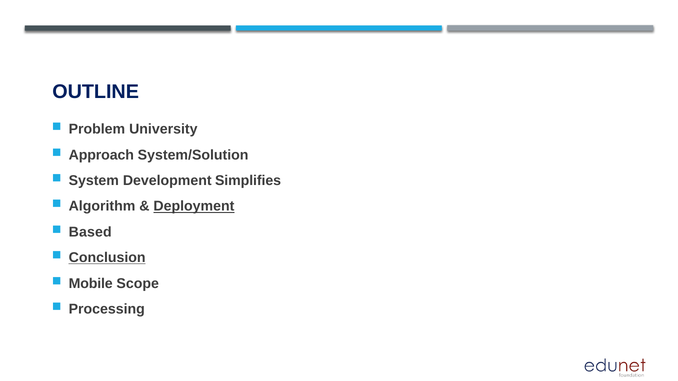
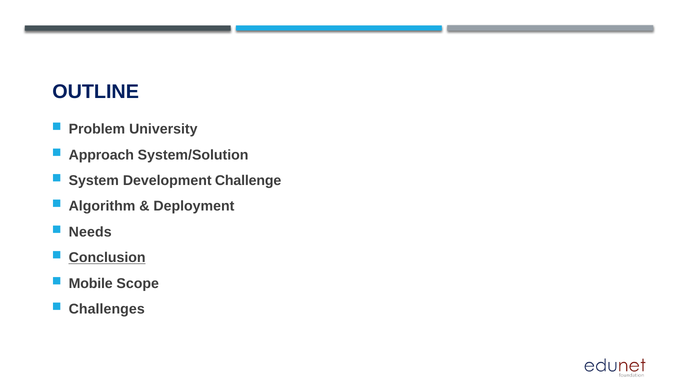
Simplifies: Simplifies -> Challenge
Deployment underline: present -> none
Based: Based -> Needs
Processing: Processing -> Challenges
